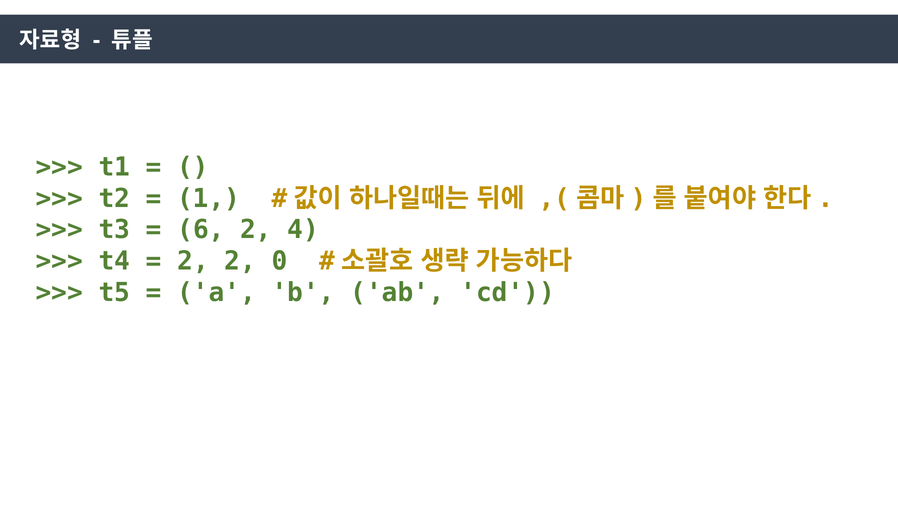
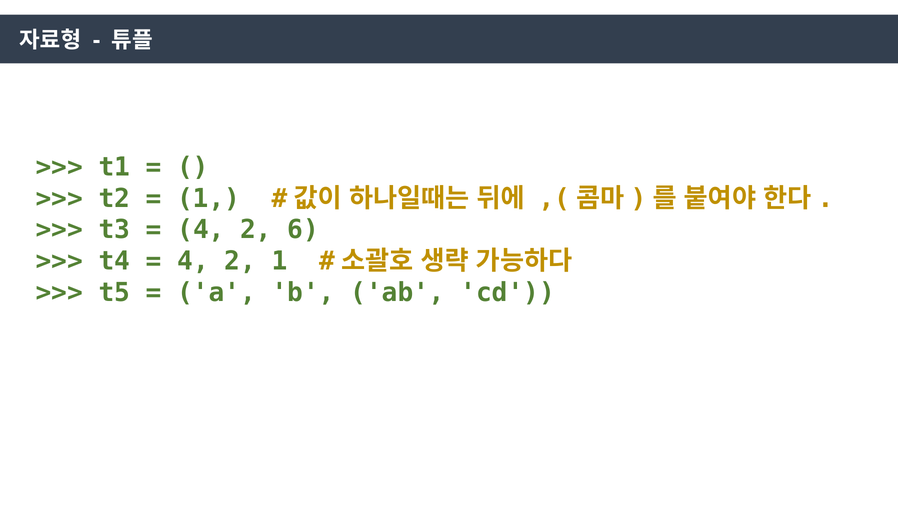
6 at (201, 230): 6 -> 4
4: 4 -> 6
2 at (193, 261): 2 -> 4
2 0: 0 -> 1
